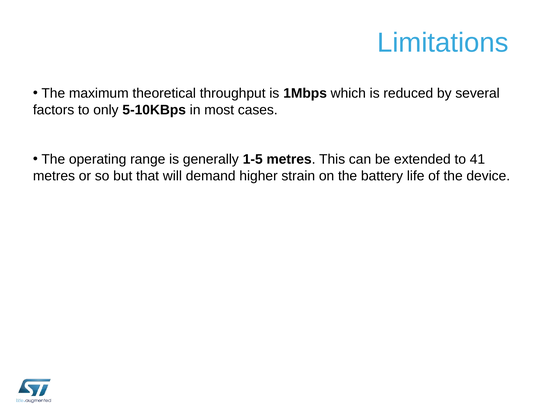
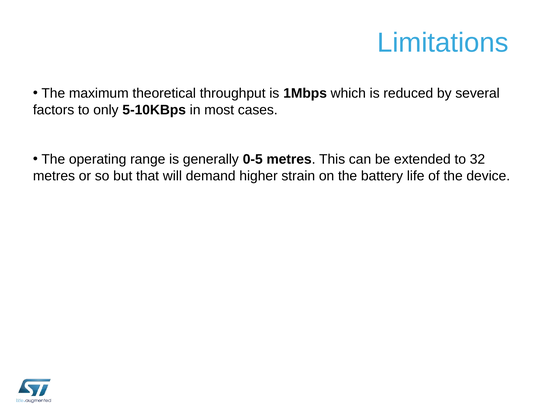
1-5: 1-5 -> 0-5
41: 41 -> 32
